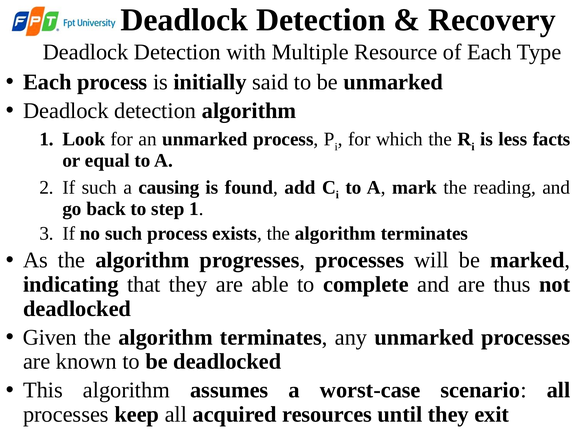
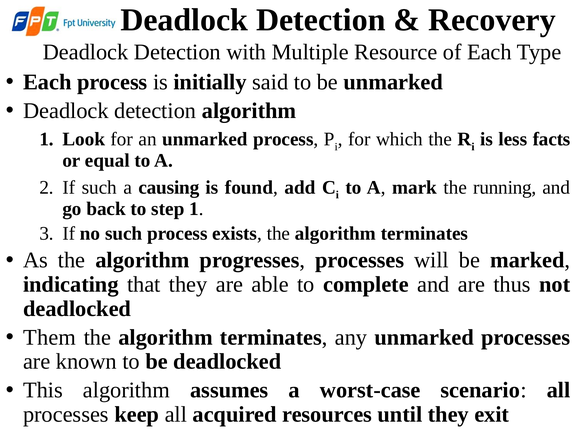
reading: reading -> running
Given: Given -> Them
